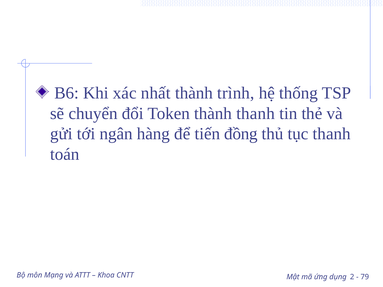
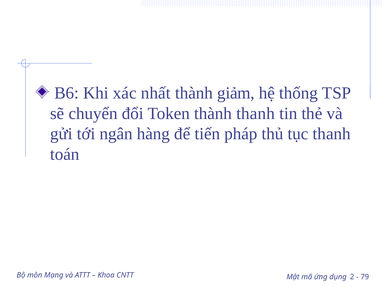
trình: trình -> giảm
đồng: đồng -> pháp
